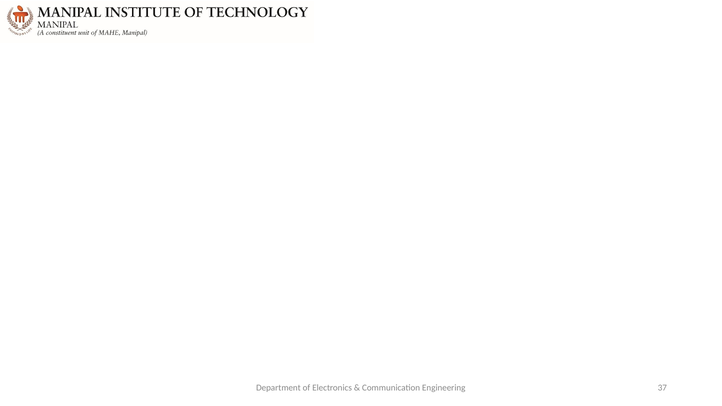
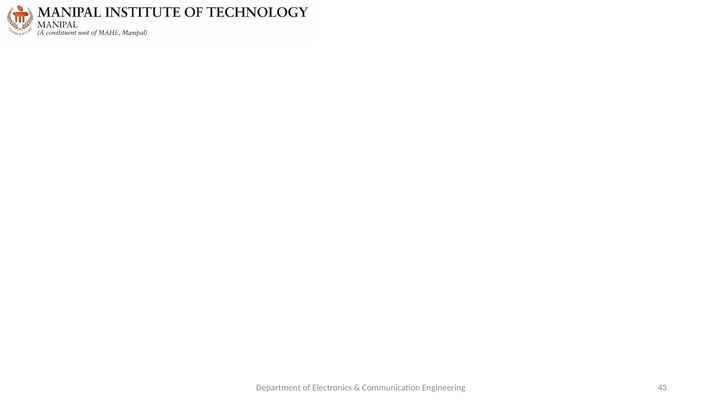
37: 37 -> 43
